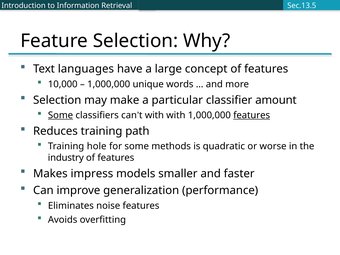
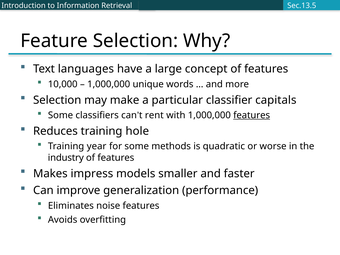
amount: amount -> capitals
Some at (61, 115) underline: present -> none
with at (154, 115): with -> rent
path: path -> hole
hole: hole -> year
